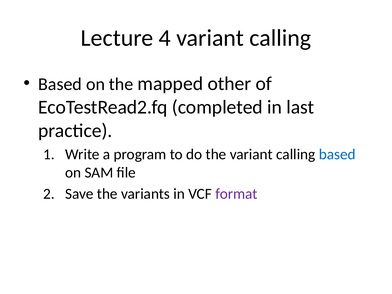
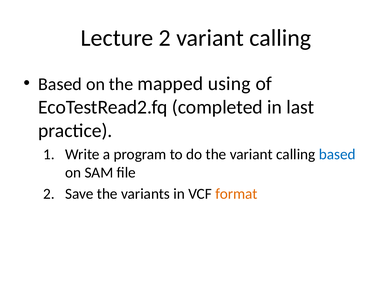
Lecture 4: 4 -> 2
other: other -> using
format colour: purple -> orange
